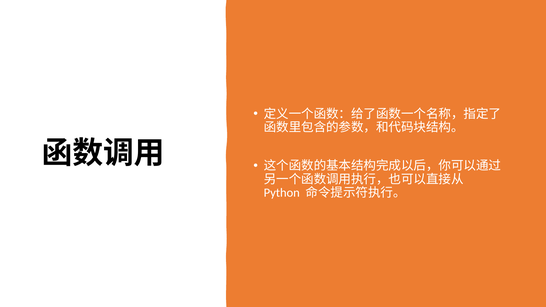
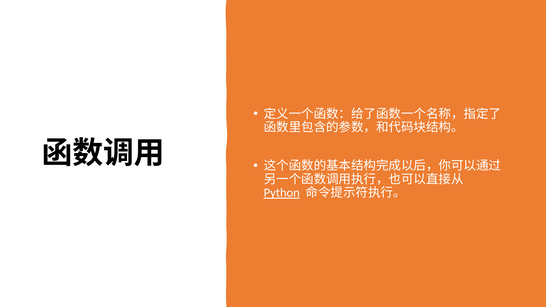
Python underline: none -> present
